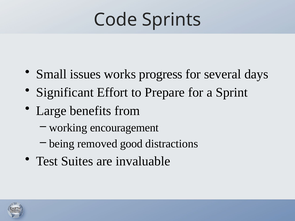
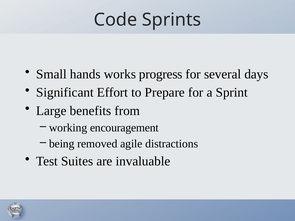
issues: issues -> hands
good: good -> agile
